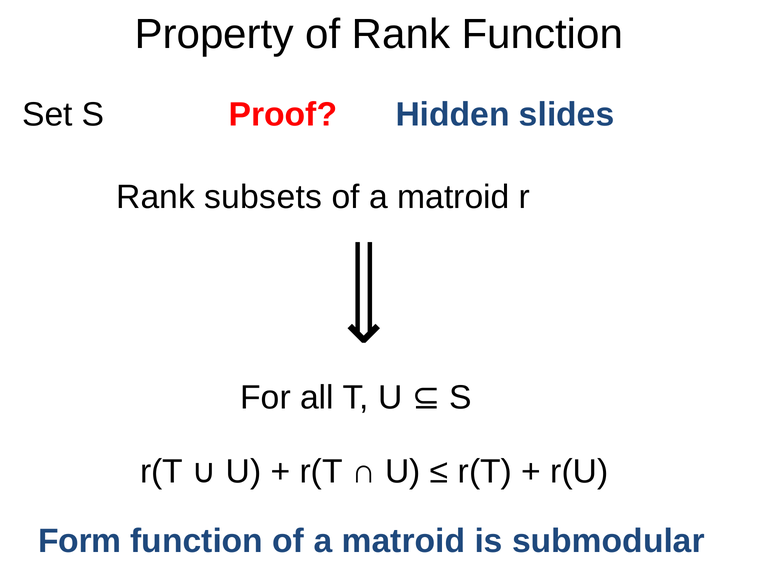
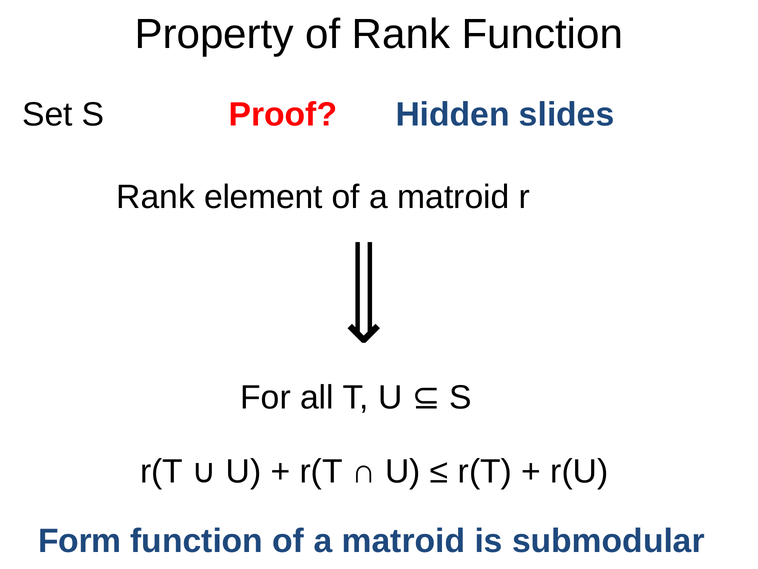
subsets: subsets -> element
